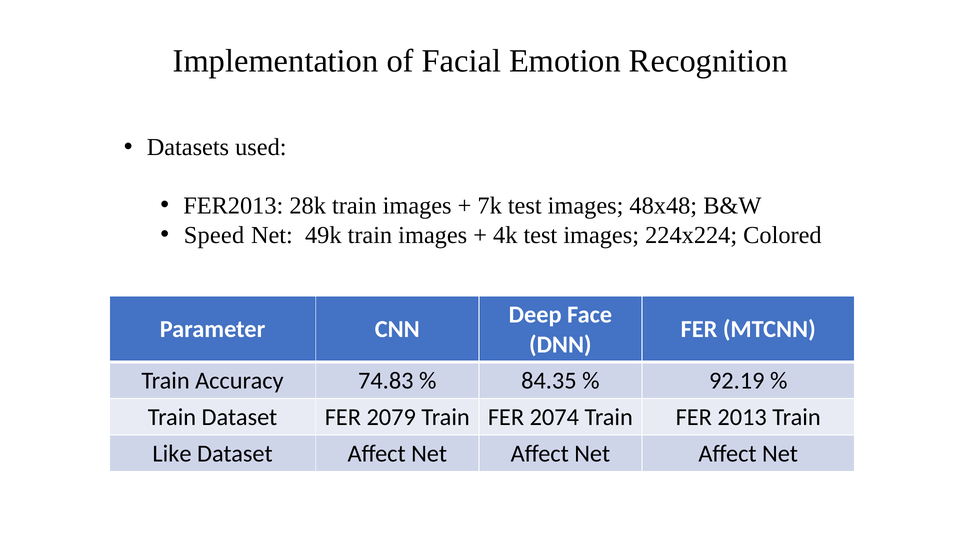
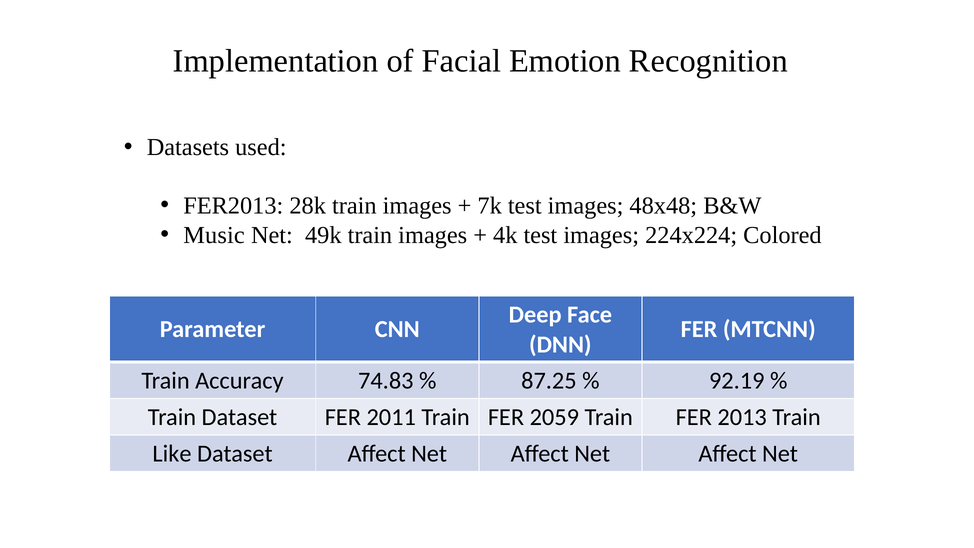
Speed: Speed -> Music
84.35: 84.35 -> 87.25
2079: 2079 -> 2011
2074: 2074 -> 2059
